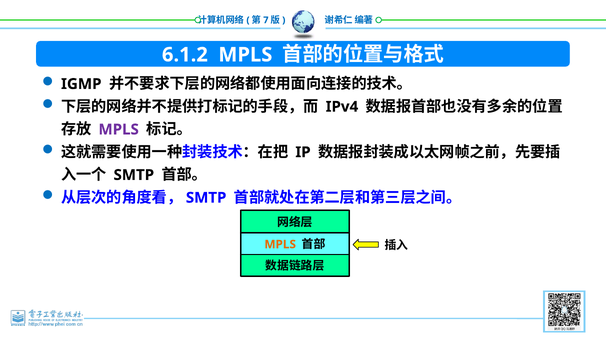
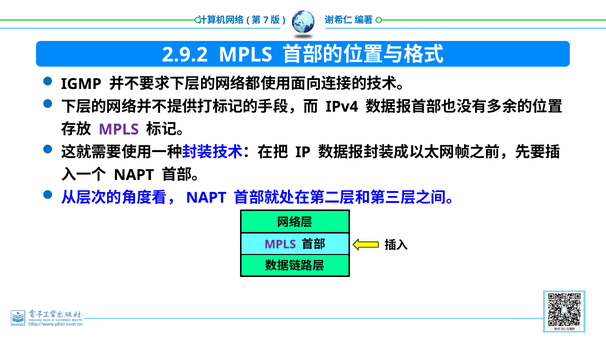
6.1.2: 6.1.2 -> 2.9.2
SMTP at (134, 175): SMTP -> NAPT
SMTP at (206, 198): SMTP -> NAPT
MPLS at (280, 244) colour: orange -> purple
